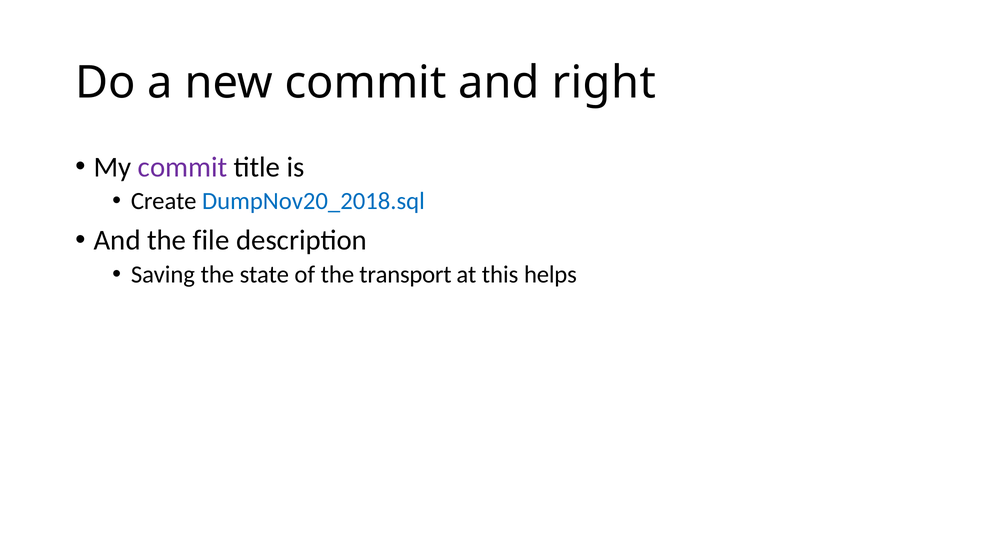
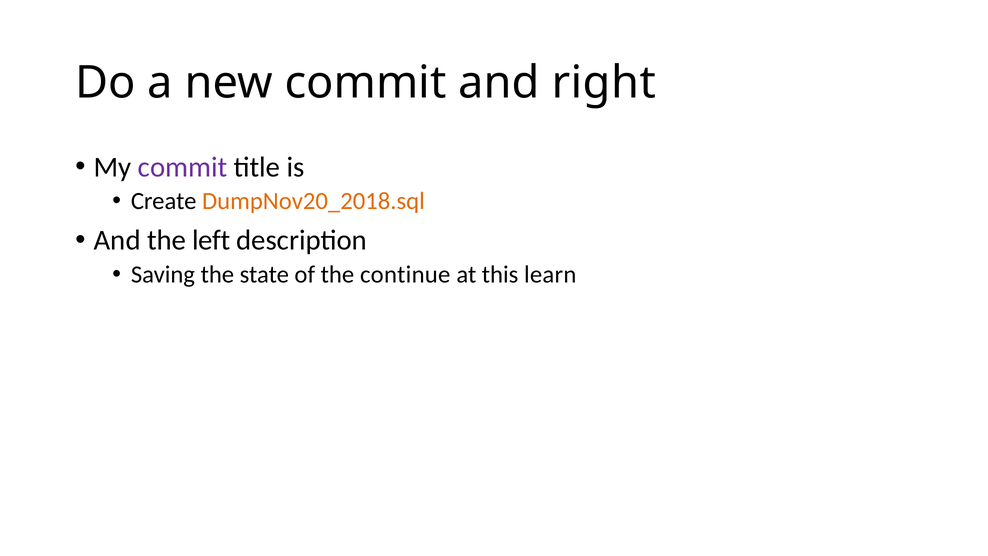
DumpNov20_2018.sql colour: blue -> orange
file: file -> left
transport: transport -> continue
helps: helps -> learn
